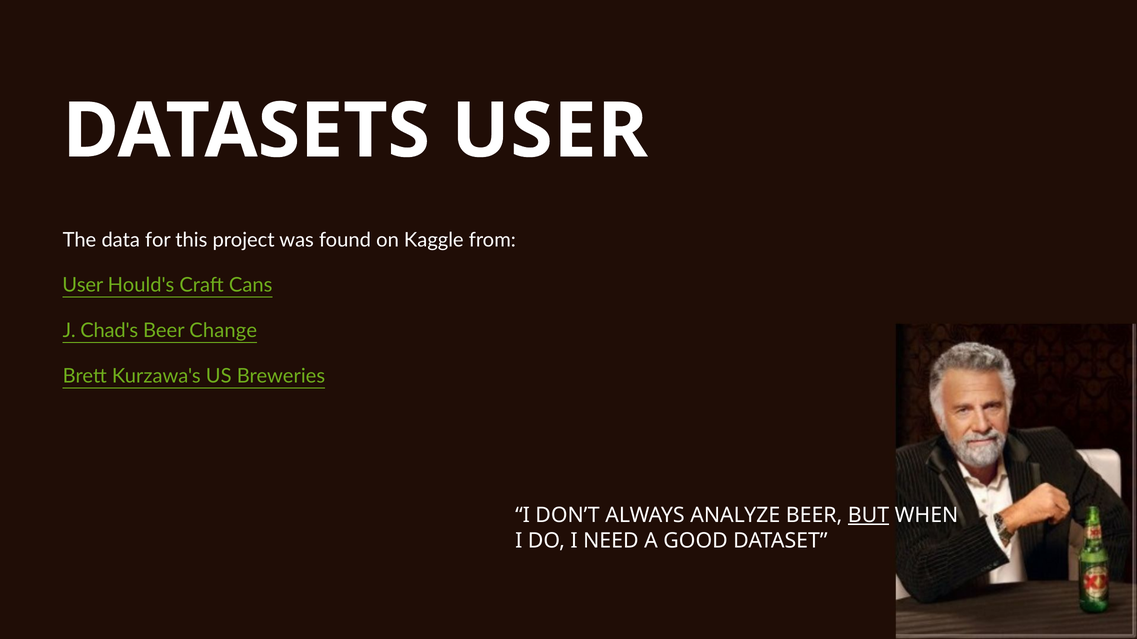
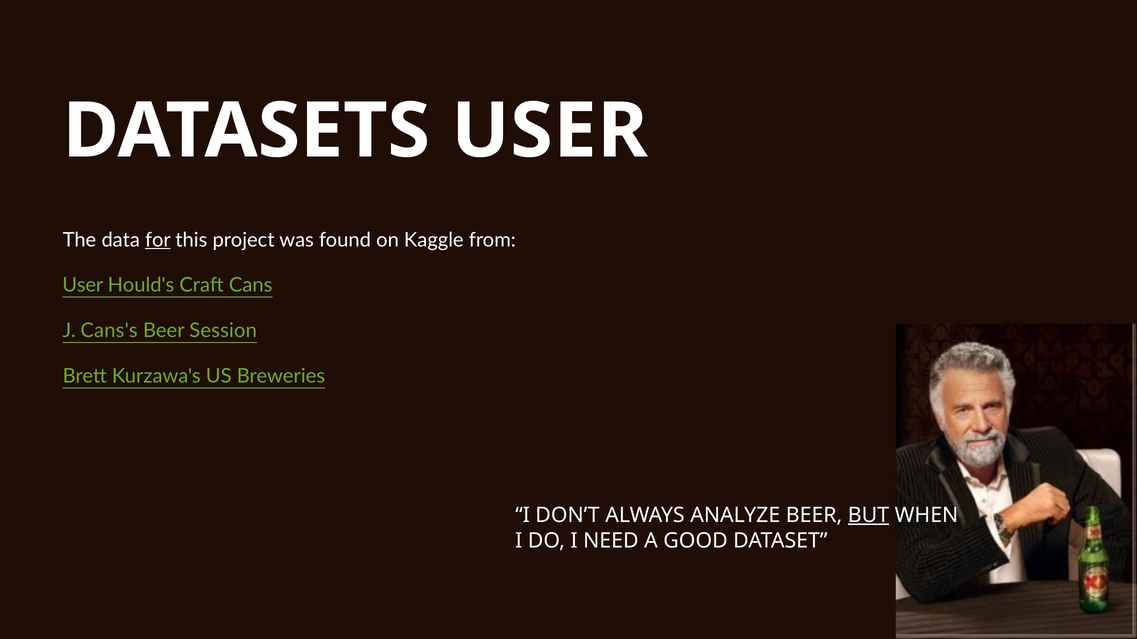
for underline: none -> present
Chad's: Chad's -> Cans's
Change: Change -> Session
